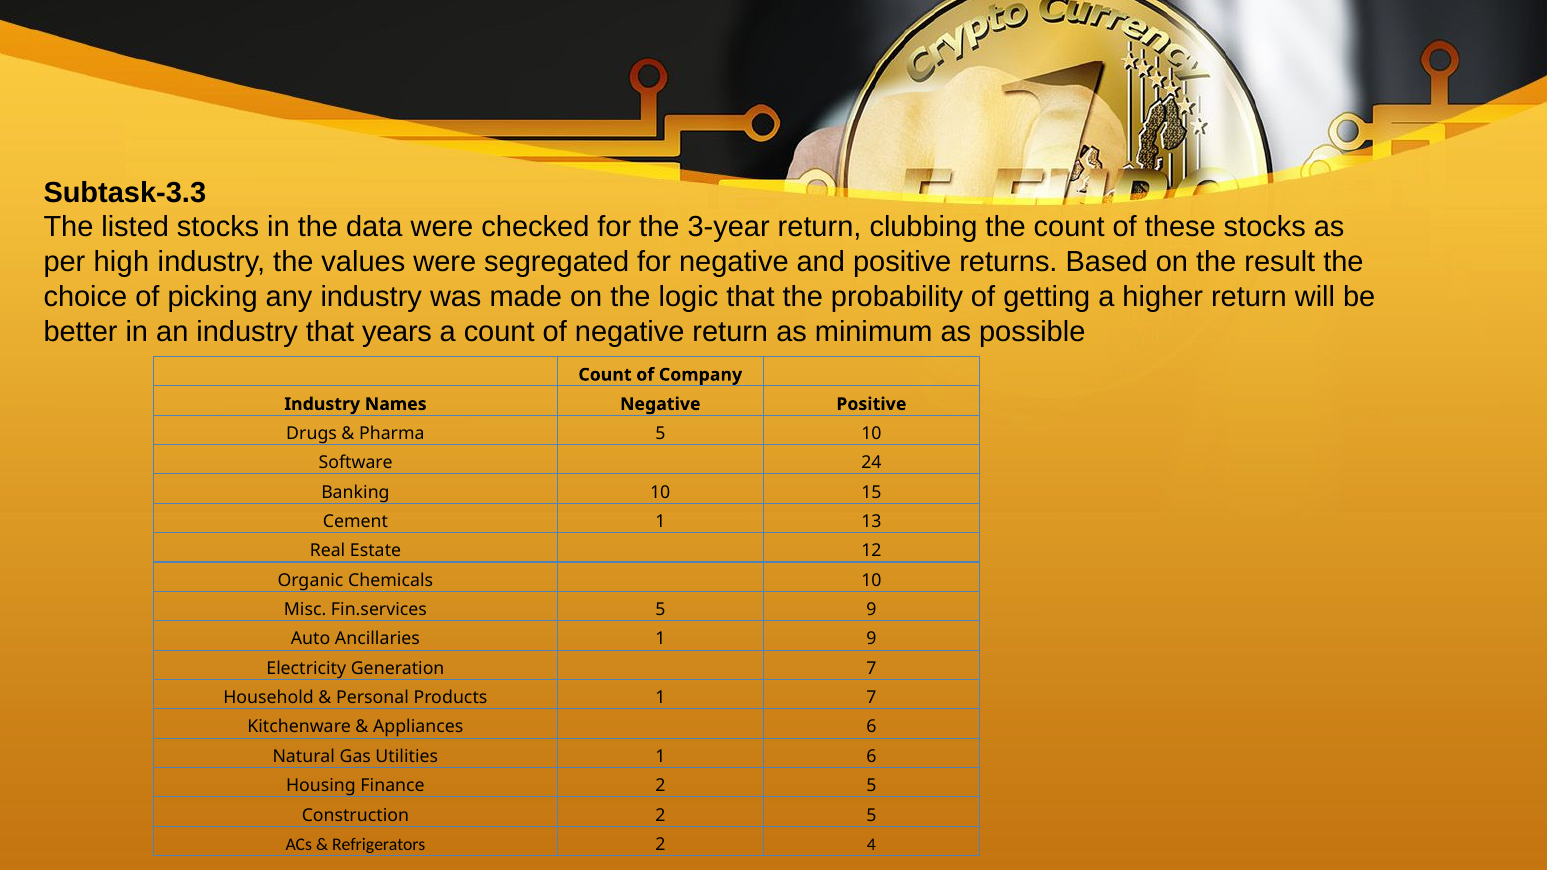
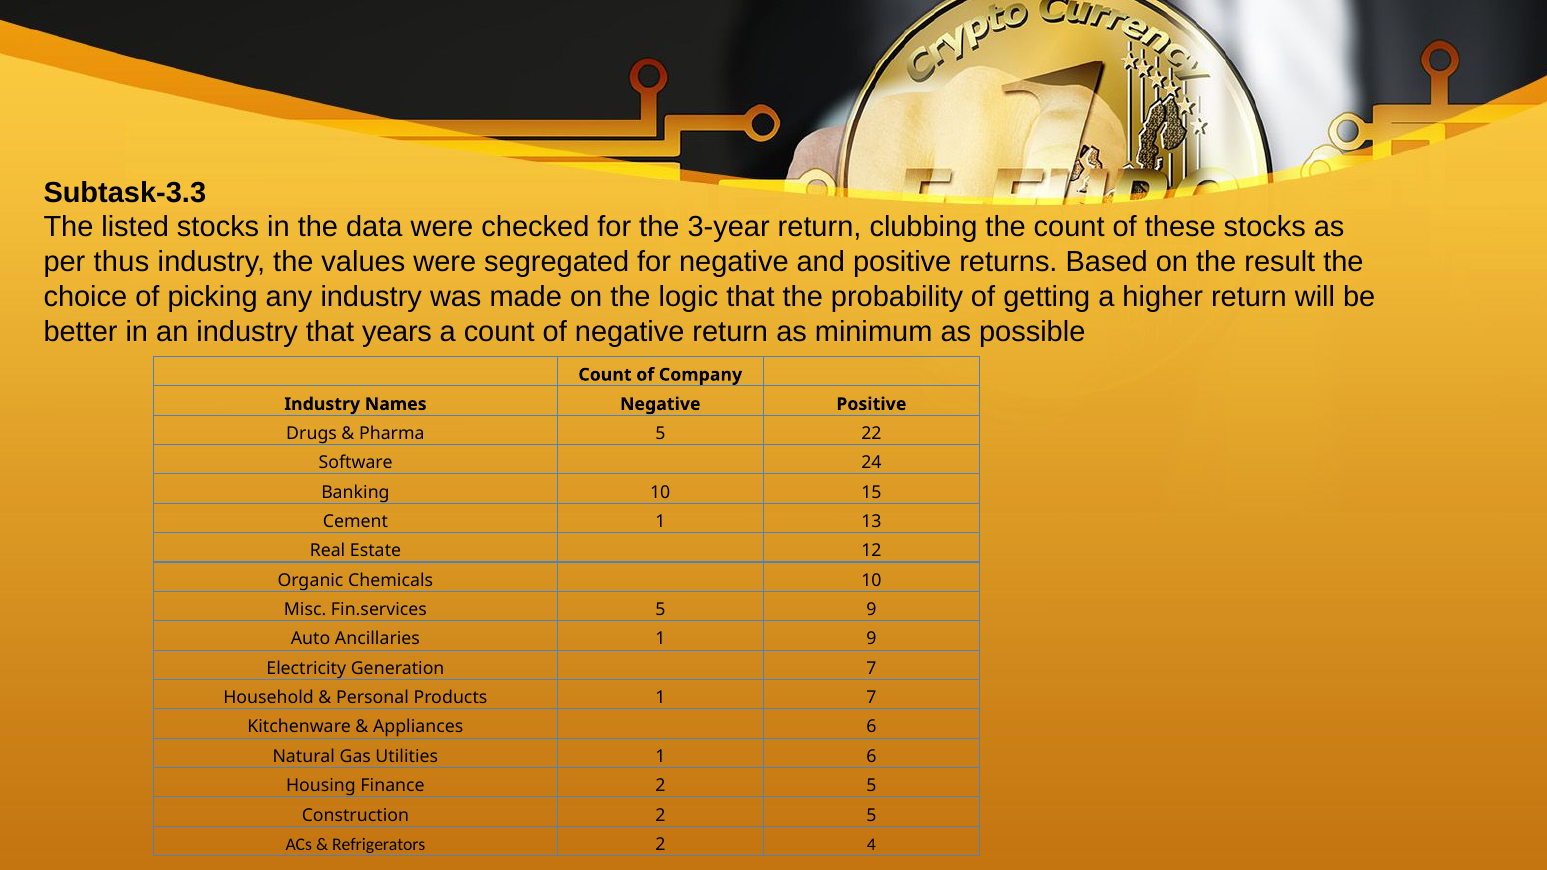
high: high -> thus
5 10: 10 -> 22
